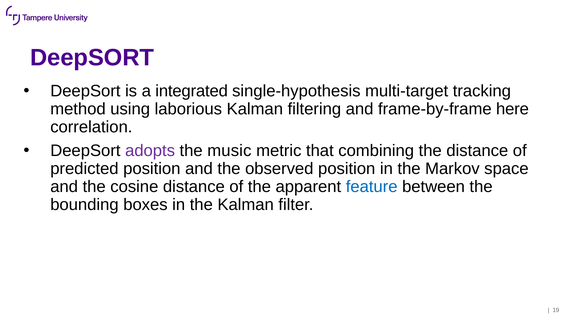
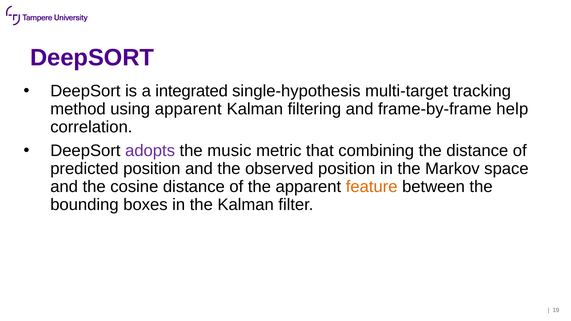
using laborious: laborious -> apparent
here: here -> help
feature colour: blue -> orange
